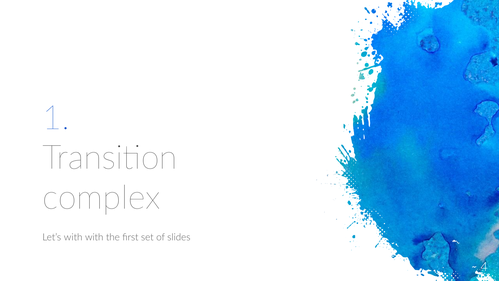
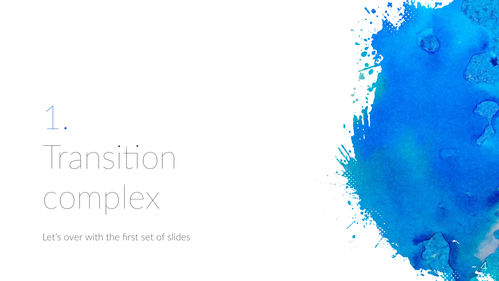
Let’s with: with -> over
